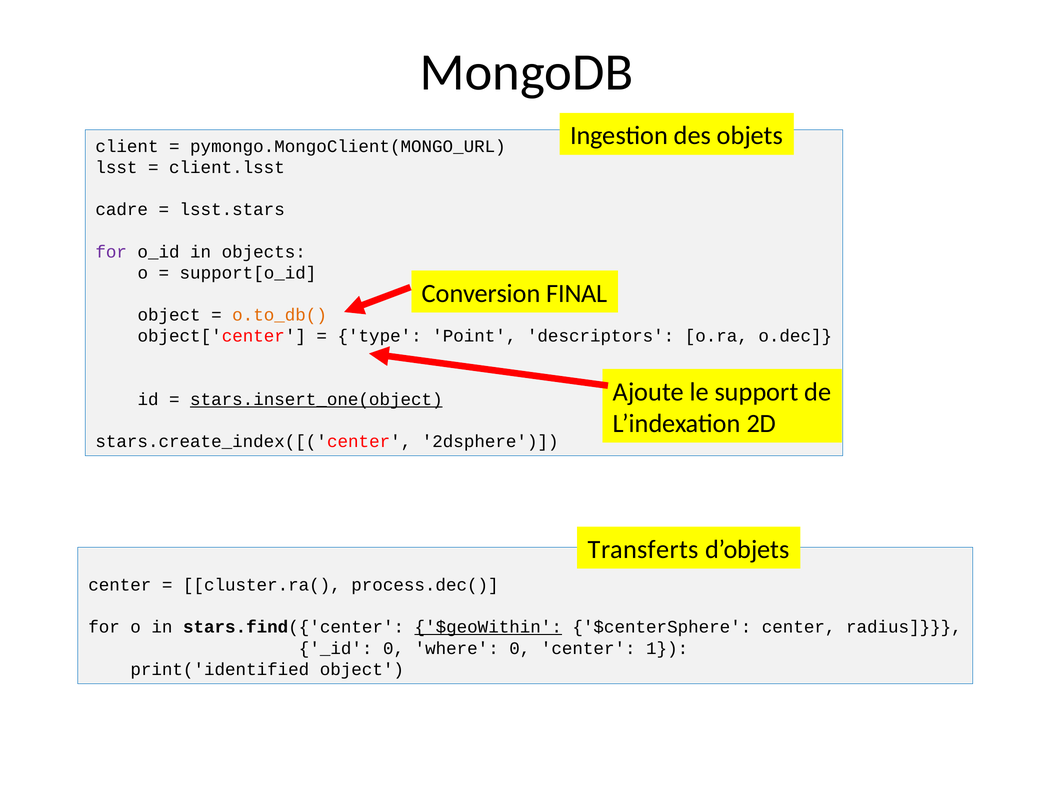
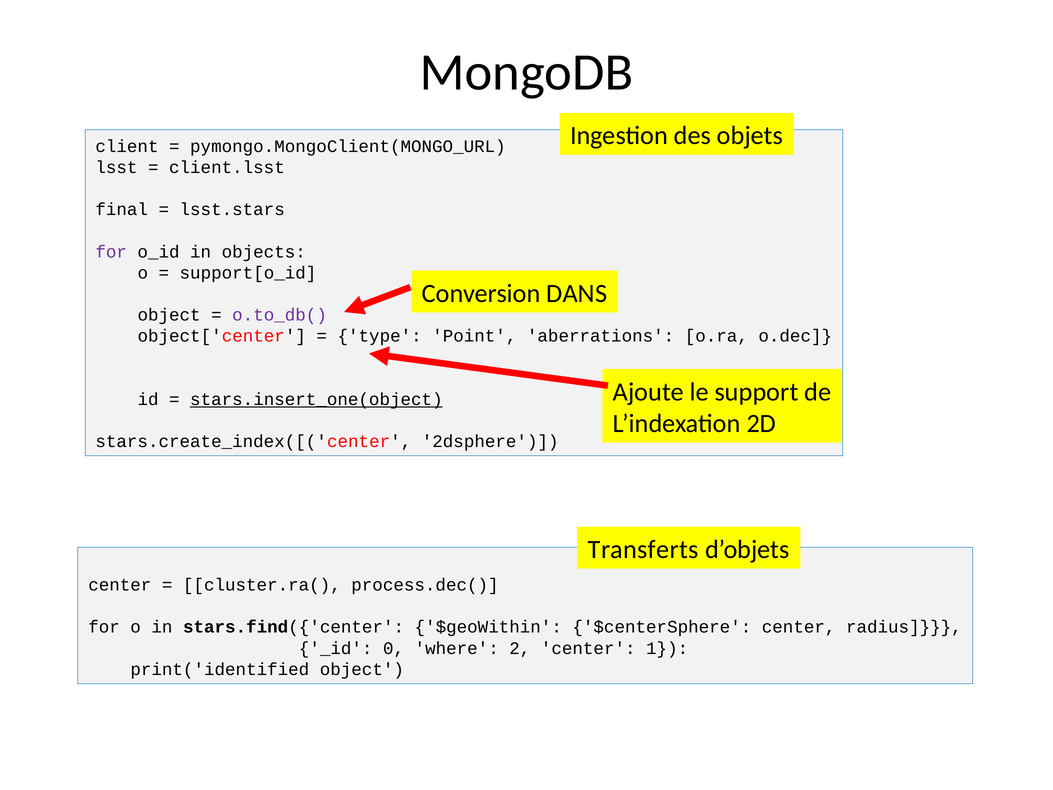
cadre: cadre -> final
FINAL: FINAL -> DANS
o.to_db( colour: orange -> purple
descriptors: descriptors -> aberrations
$geoWithin underline: present -> none
where 0: 0 -> 2
